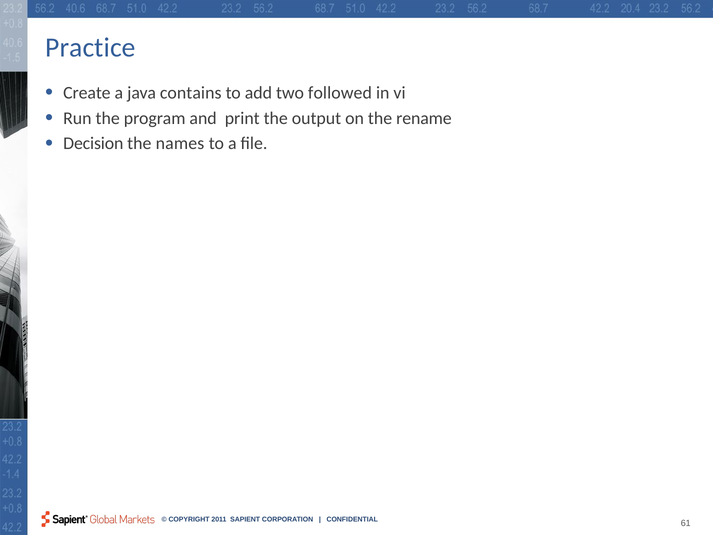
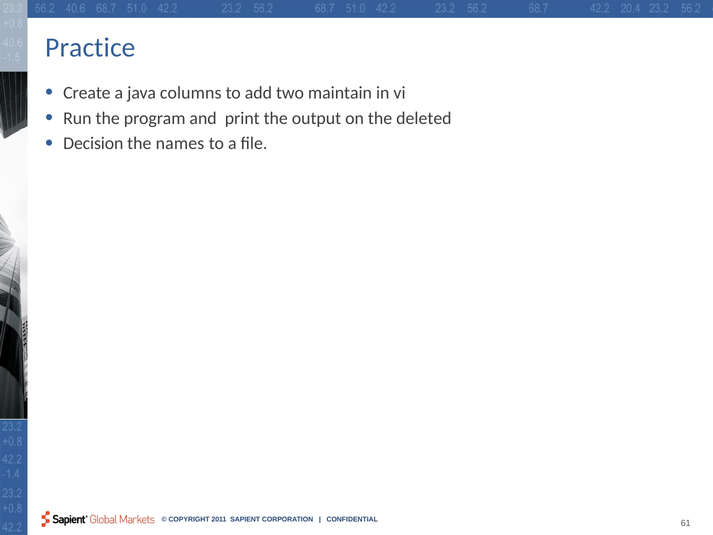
contains: contains -> columns
followed: followed -> maintain
rename: rename -> deleted
